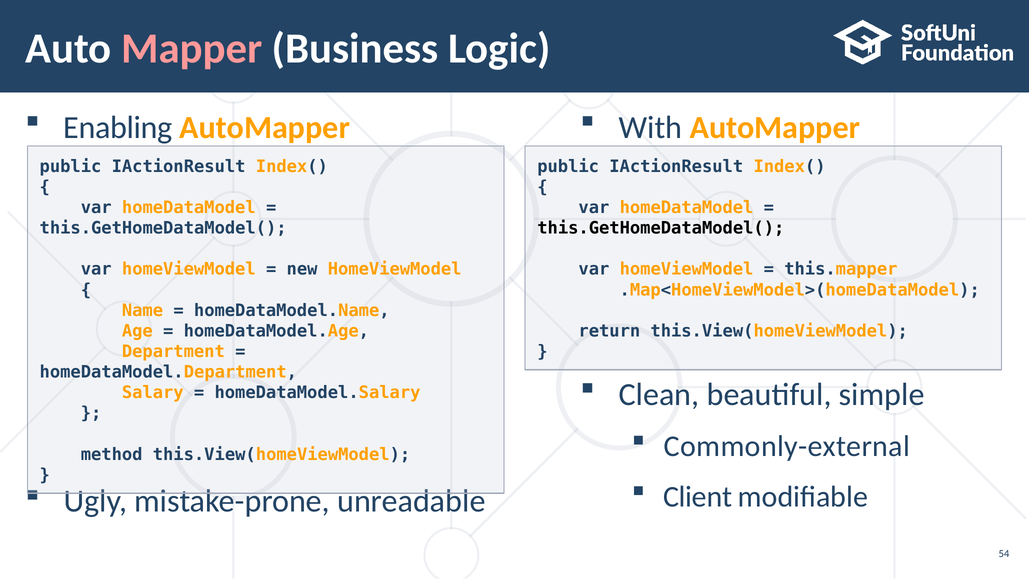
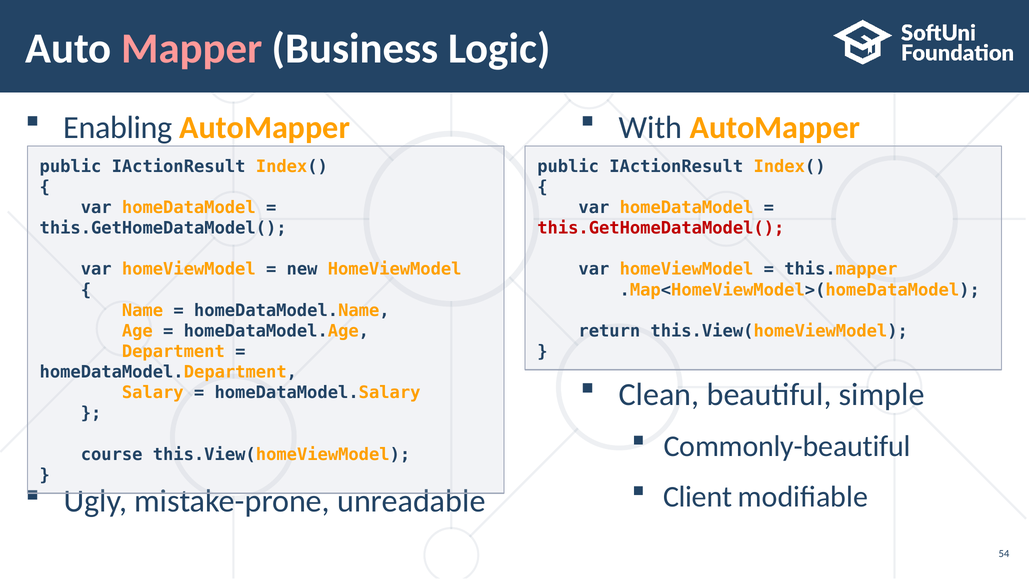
this.GetHomeDataModel( at (661, 228) colour: black -> red
Commonly-external: Commonly-external -> Commonly-beautiful
method: method -> course
